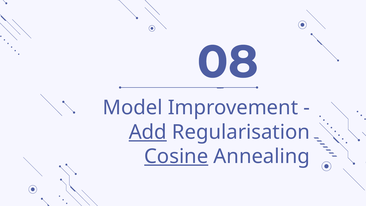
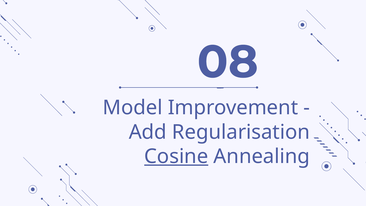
Add underline: present -> none
